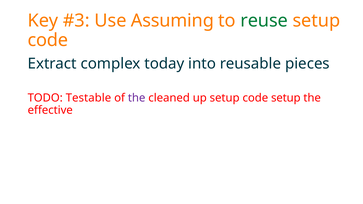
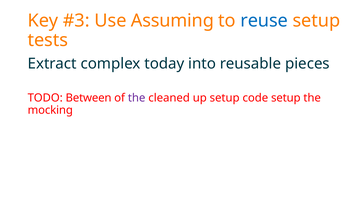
reuse colour: green -> blue
code at (48, 40): code -> tests
Testable: Testable -> Between
effective: effective -> mocking
